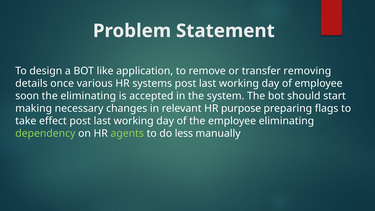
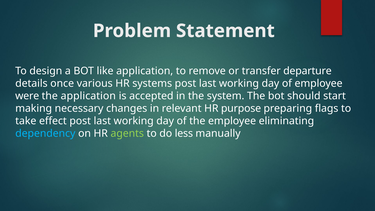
removing: removing -> departure
soon: soon -> were
the eliminating: eliminating -> application
dependency colour: light green -> light blue
